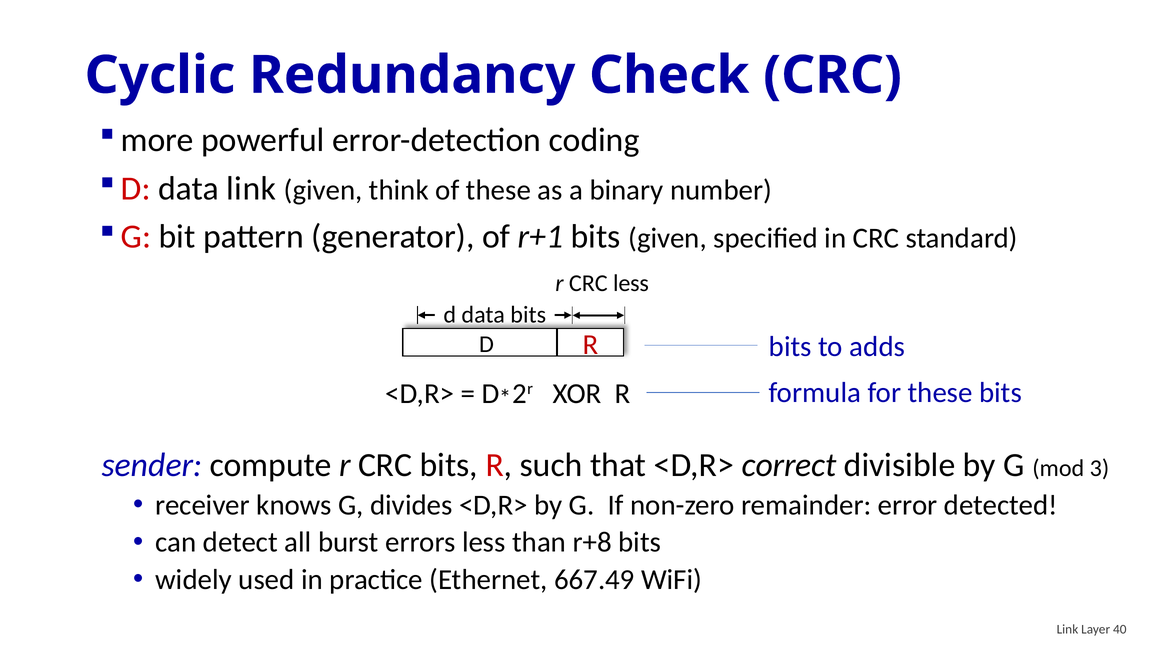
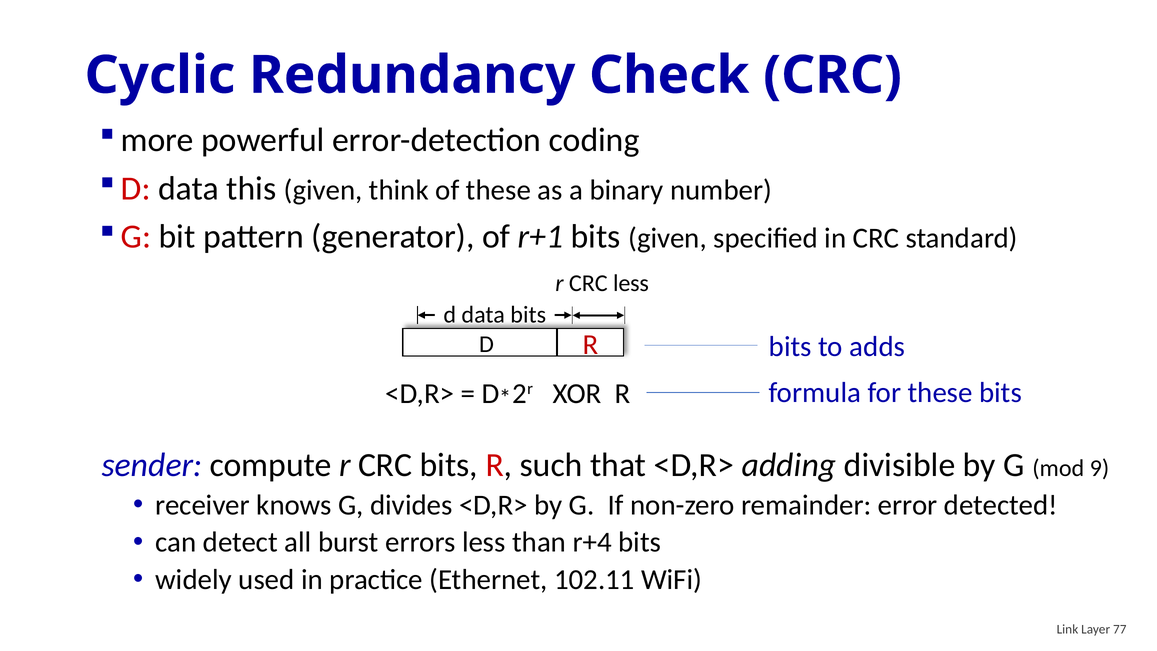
data link: link -> this
correct: correct -> adding
3: 3 -> 9
r+8: r+8 -> r+4
667.49: 667.49 -> 102.11
40: 40 -> 77
